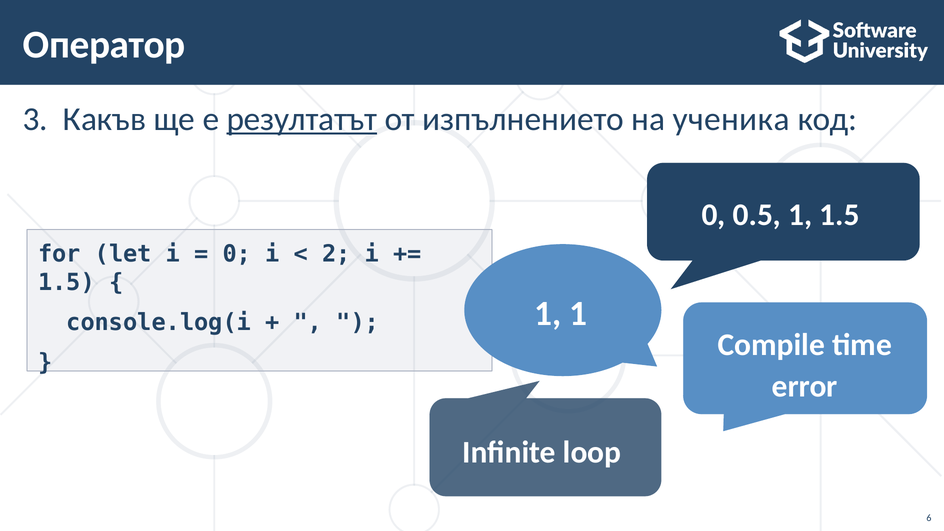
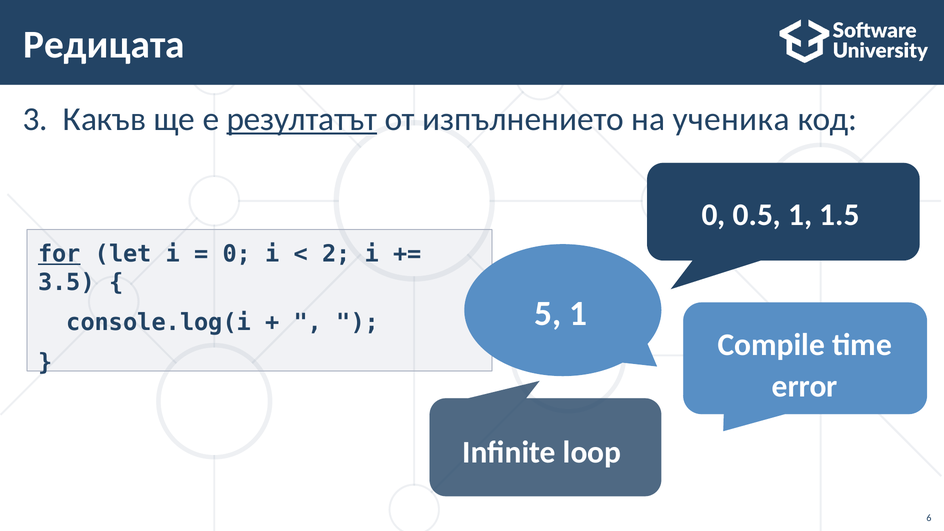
Оператор: Оператор -> Редицата
for underline: none -> present
1.5 at (66, 282): 1.5 -> 3.5
1 at (548, 313): 1 -> 5
